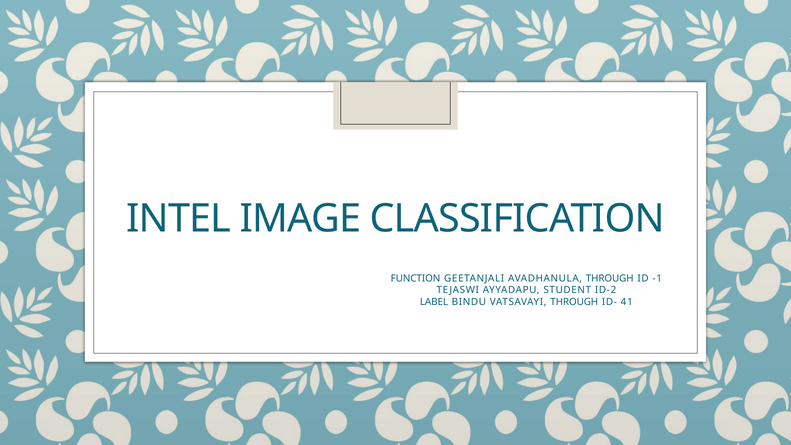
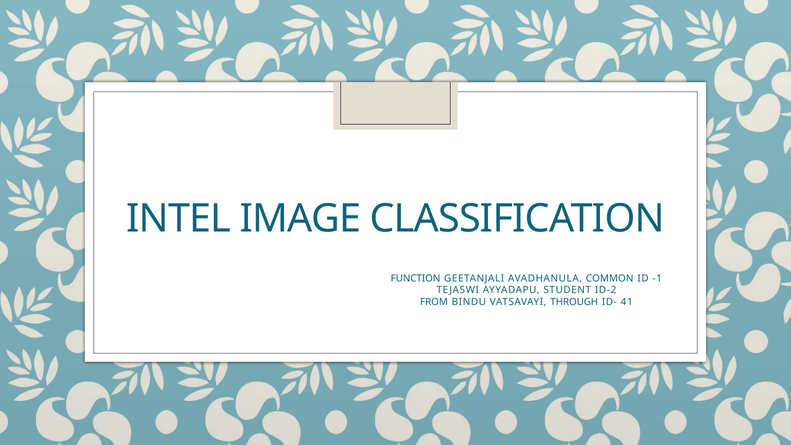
AVADHANULA THROUGH: THROUGH -> COMMON
LABEL: LABEL -> FROM
